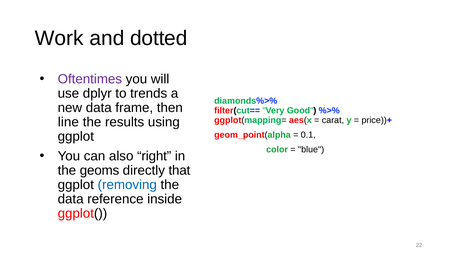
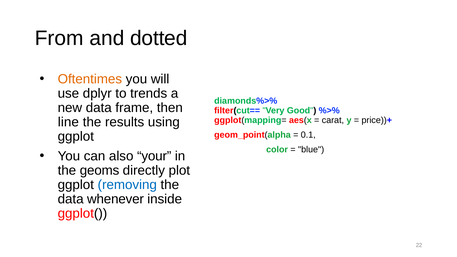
Work: Work -> From
Oftentimes colour: purple -> orange
right: right -> your
that: that -> plot
reference: reference -> whenever
